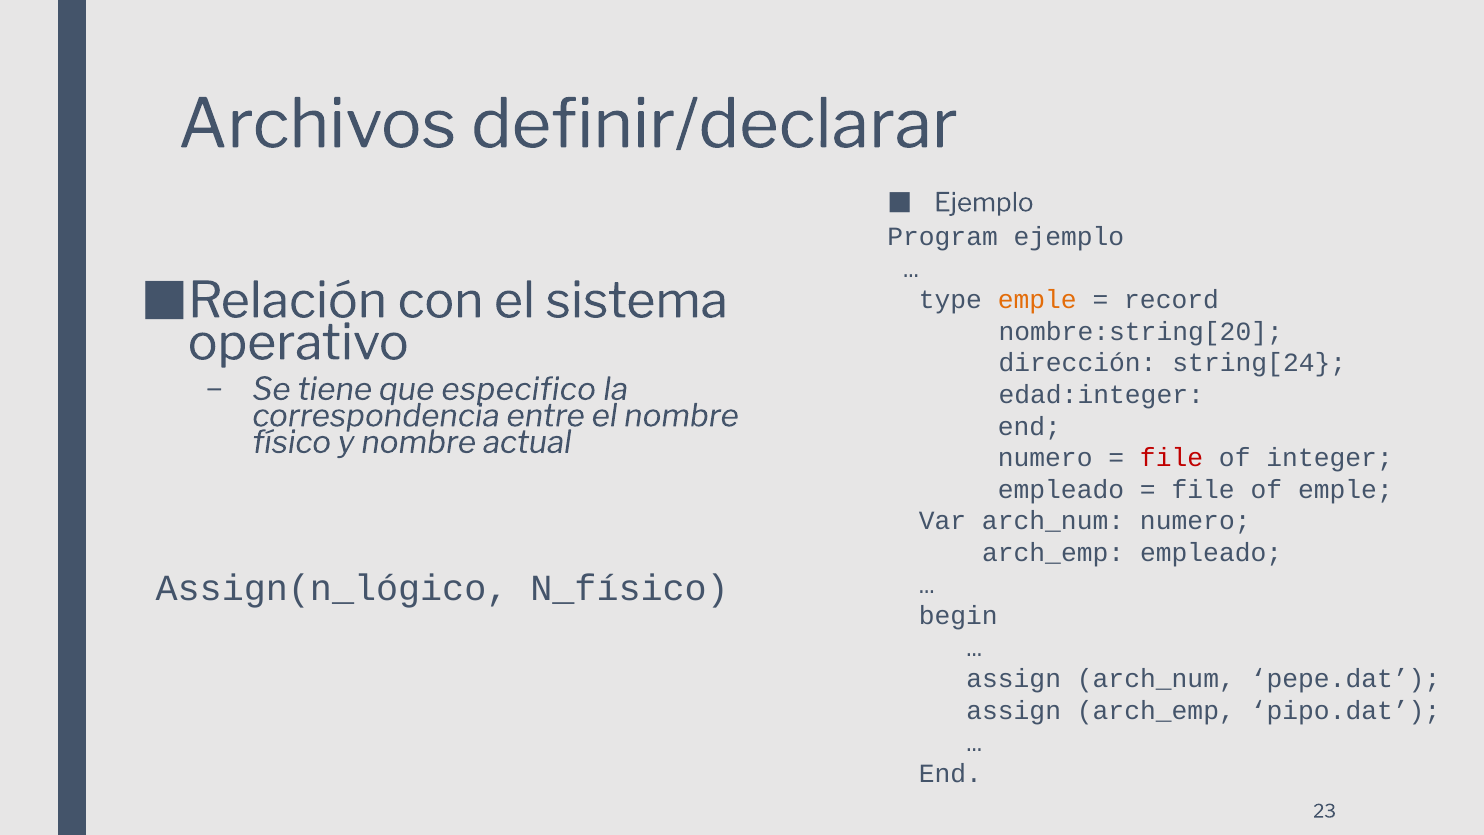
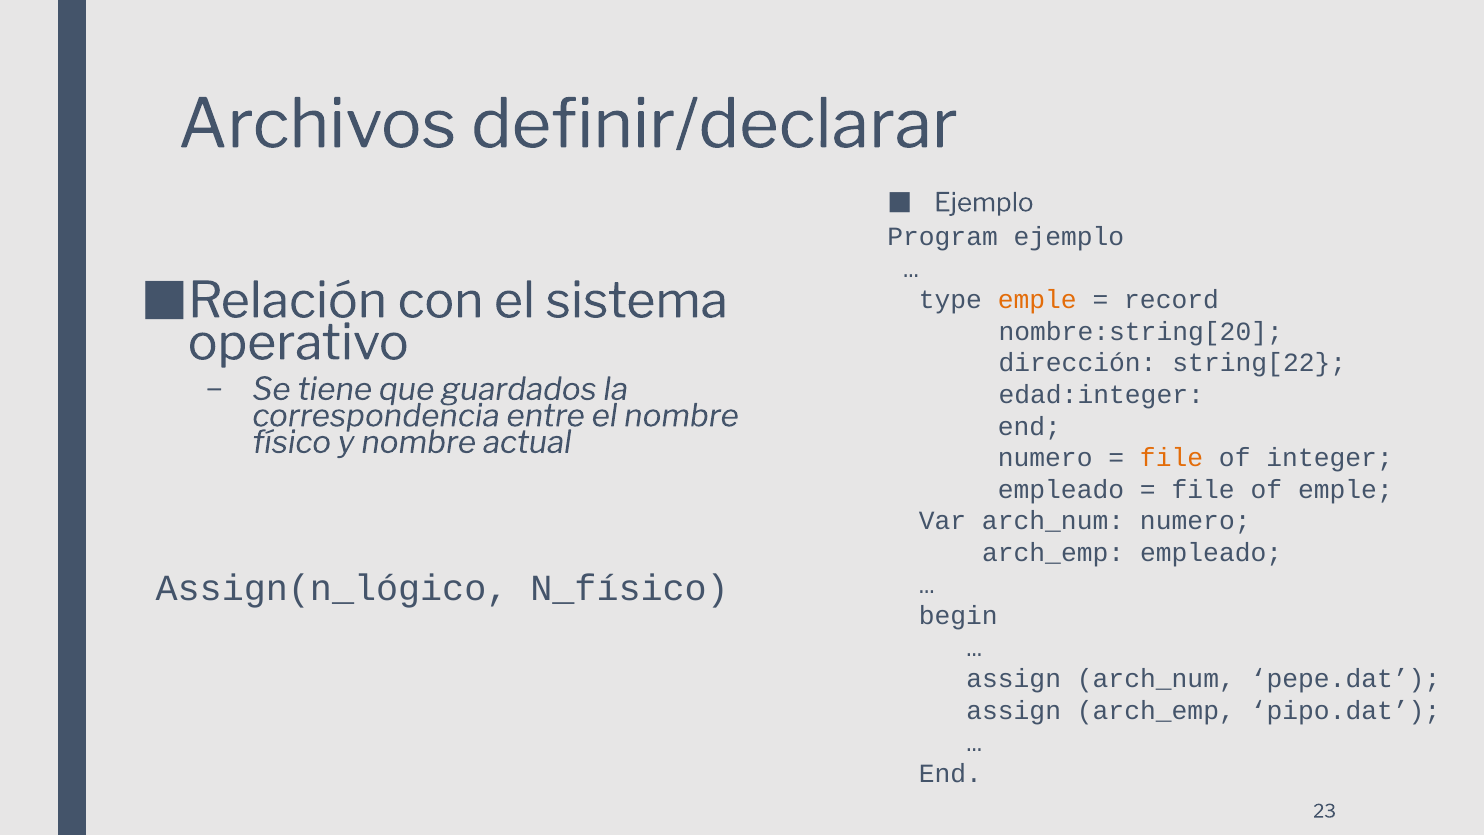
string[24: string[24 -> string[22
especifico: especifico -> guardados
file at (1172, 458) colour: red -> orange
